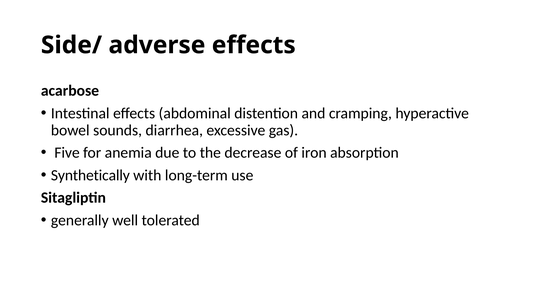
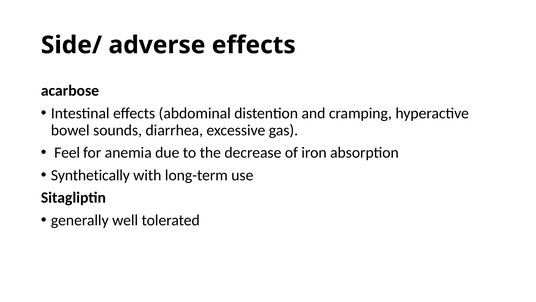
Five: Five -> Feel
